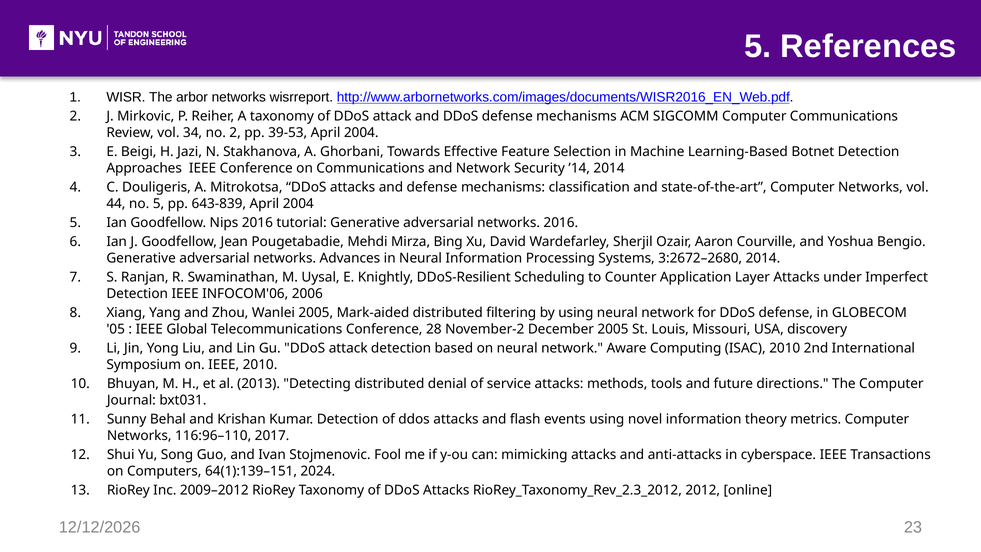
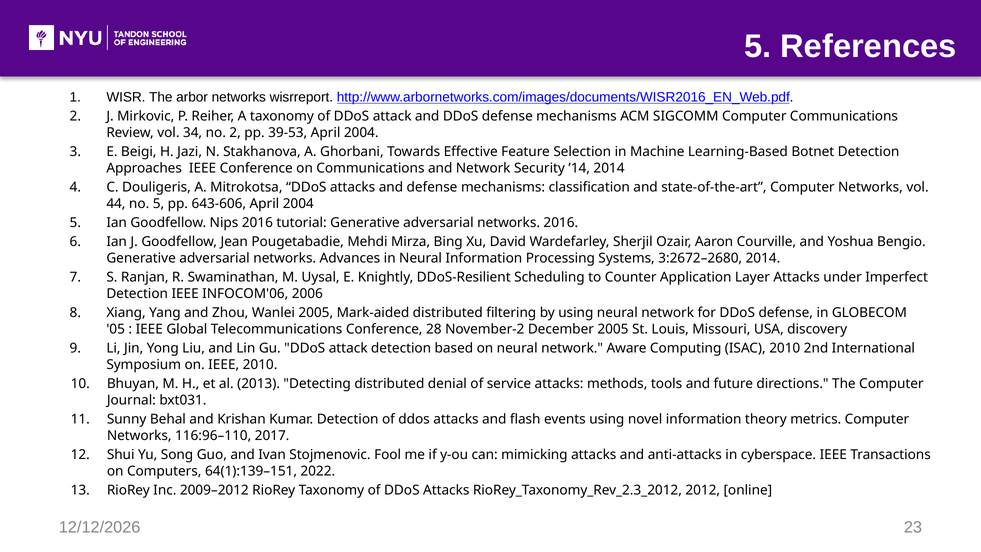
643-839: 643-839 -> 643-606
2024: 2024 -> 2022
